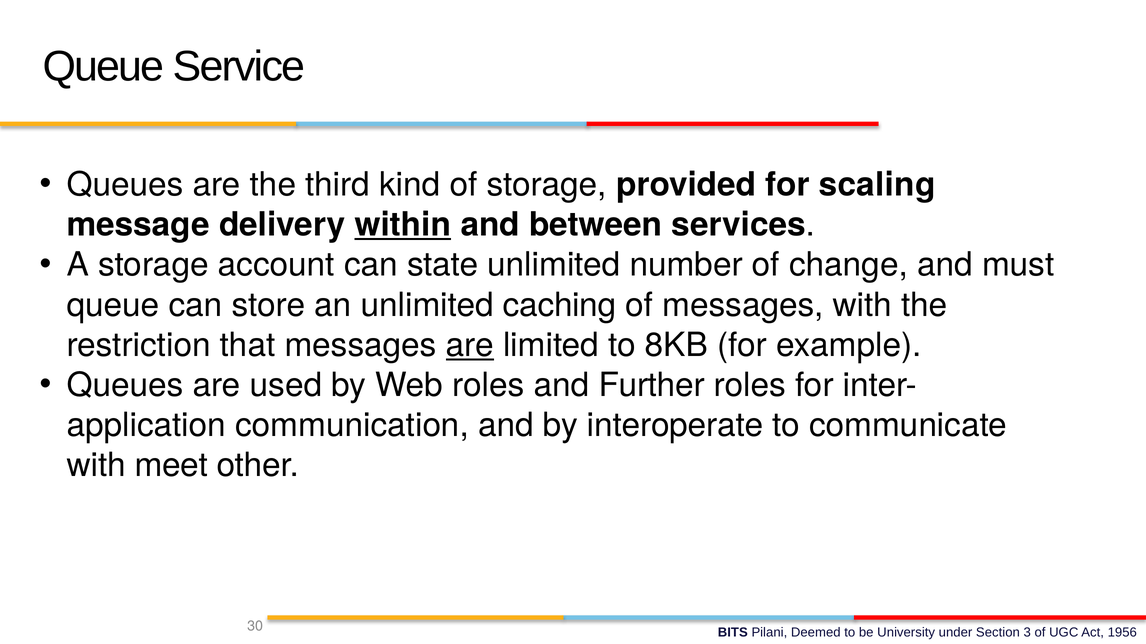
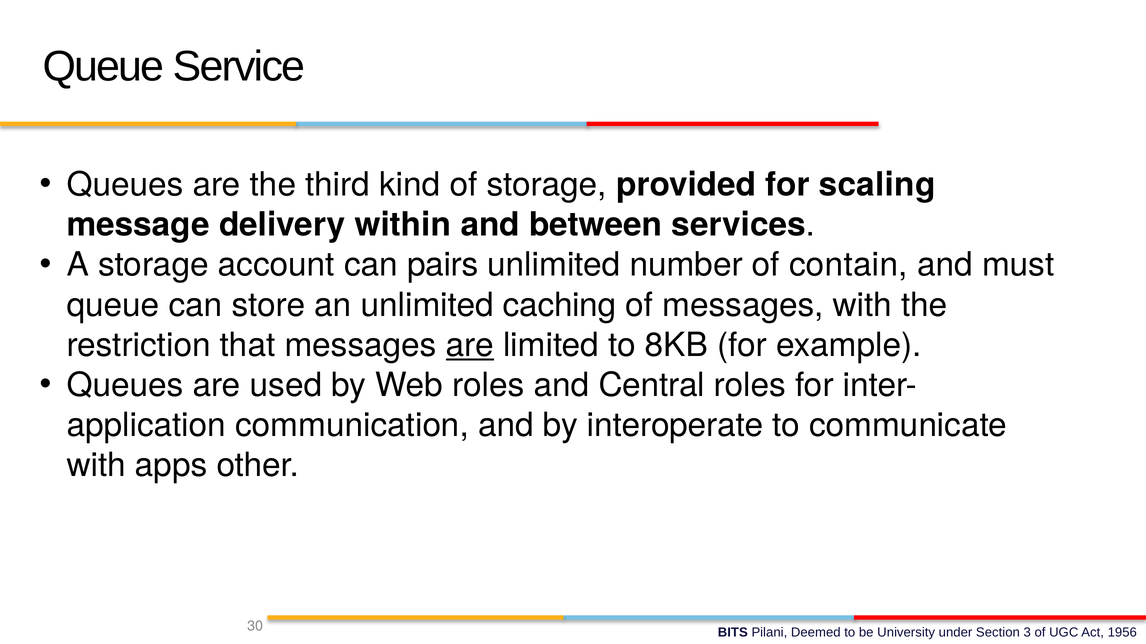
within underline: present -> none
state: state -> pairs
change: change -> contain
Further: Further -> Central
meet: meet -> apps
